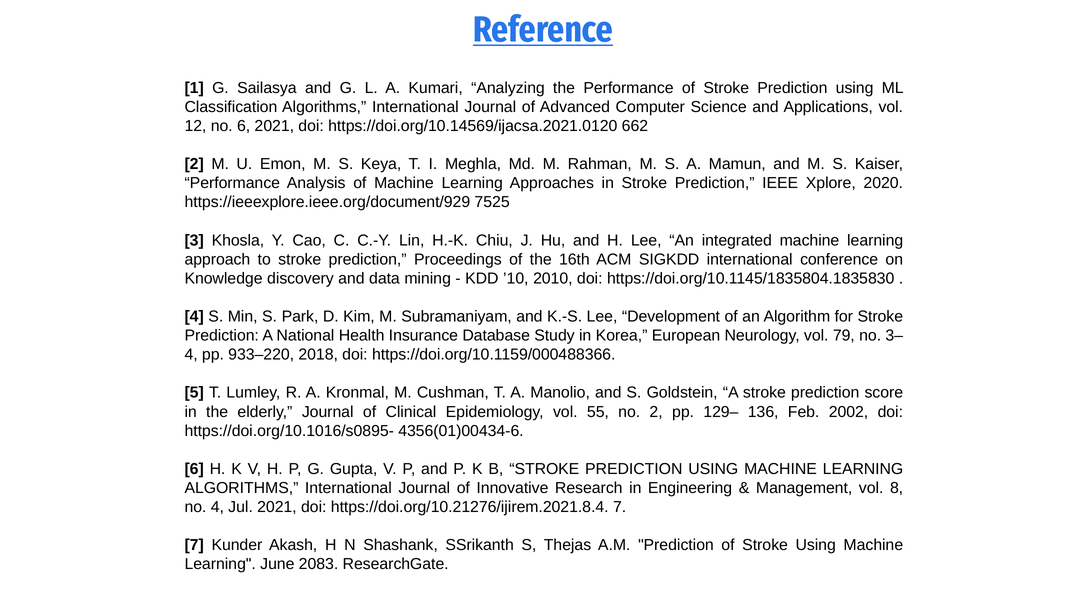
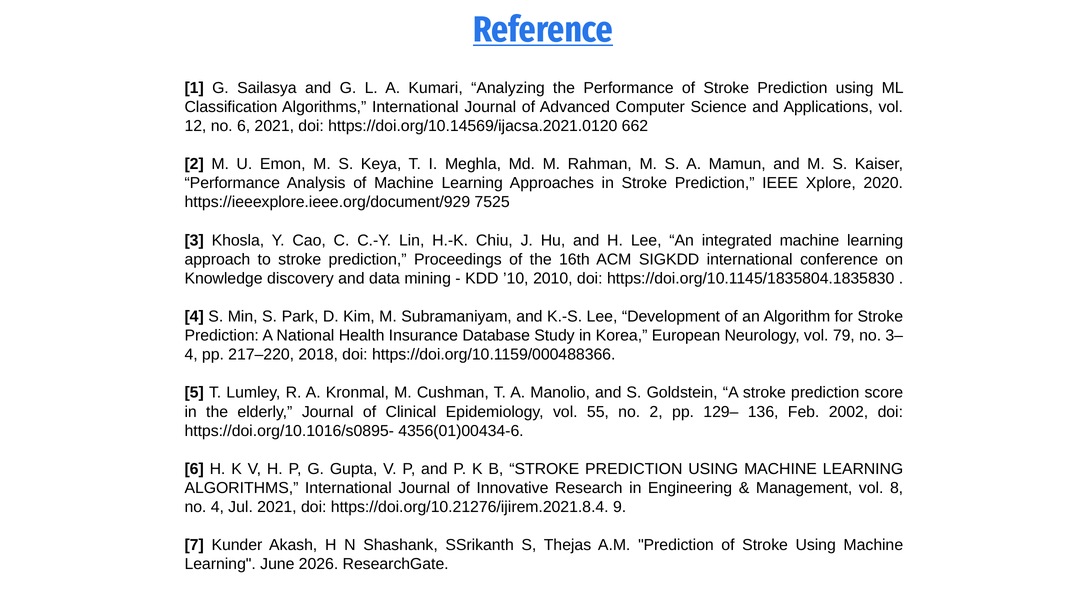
933–220: 933–220 -> 217–220
https://doi.org/10.21276/ijirem.2021.8.4 7: 7 -> 9
2083: 2083 -> 2026
